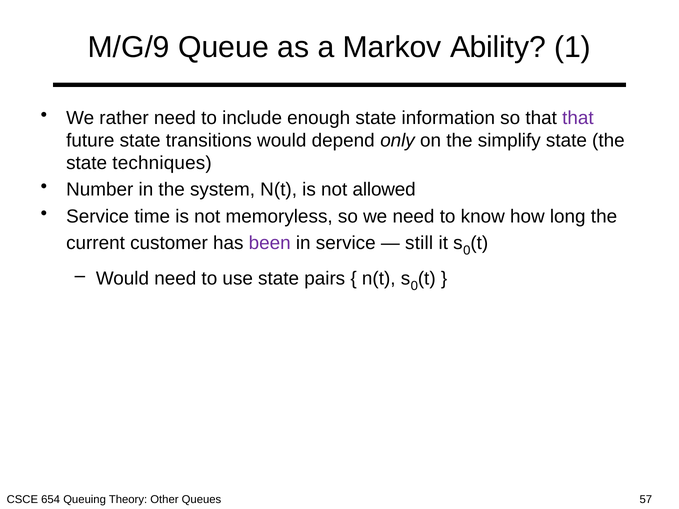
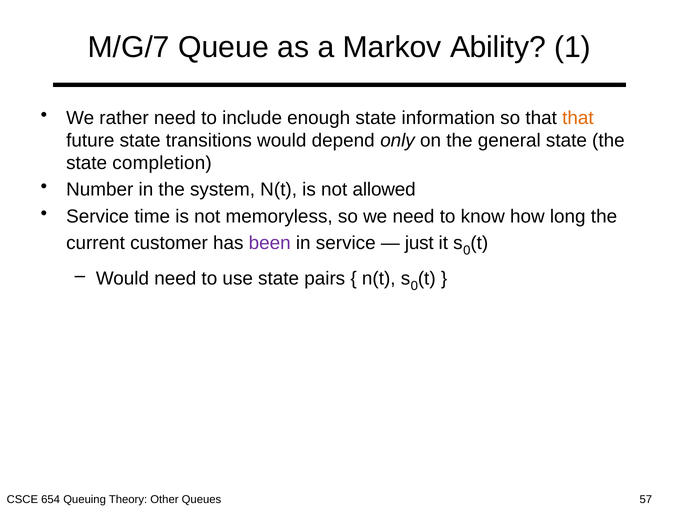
M/G/9: M/G/9 -> M/G/7
that at (578, 118) colour: purple -> orange
simplify: simplify -> general
techniques: techniques -> completion
still: still -> just
